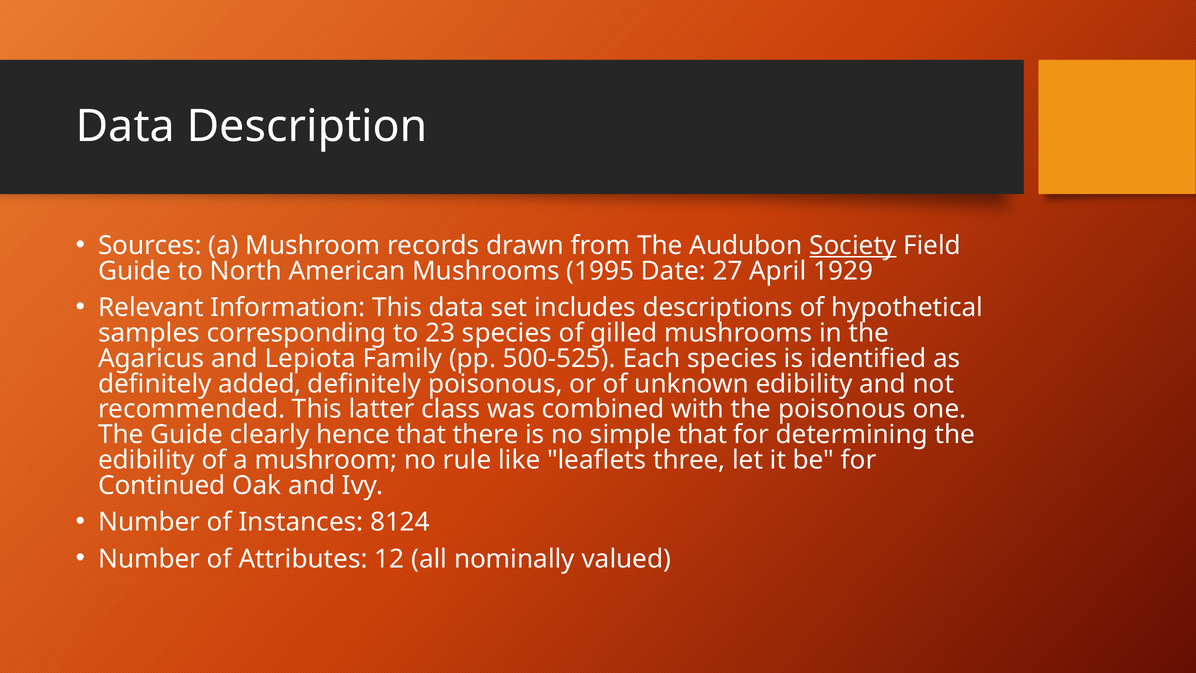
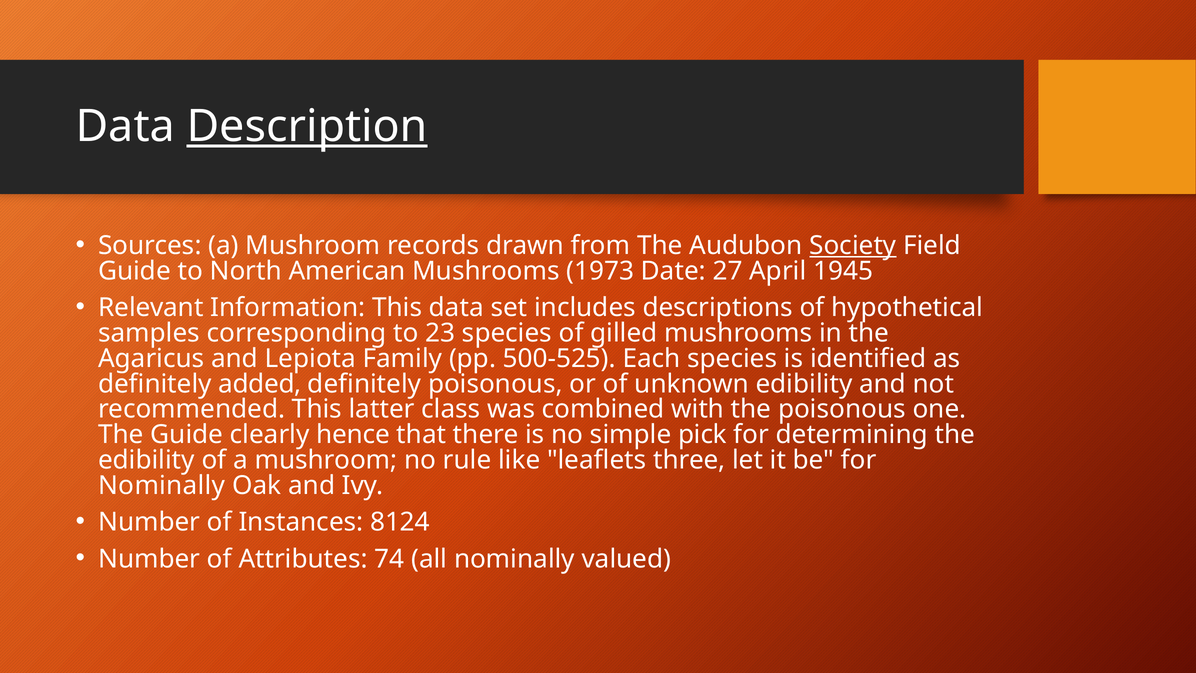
Description underline: none -> present
1995: 1995 -> 1973
1929: 1929 -> 1945
simple that: that -> pick
Continued at (162, 485): Continued -> Nominally
12: 12 -> 74
